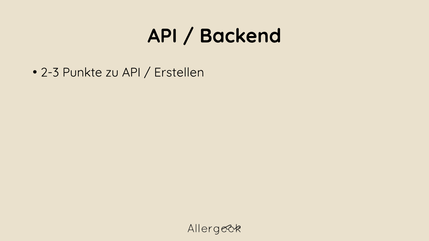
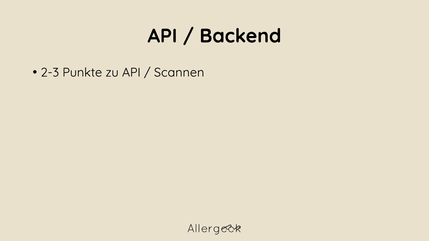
Erstellen: Erstellen -> Scannen
